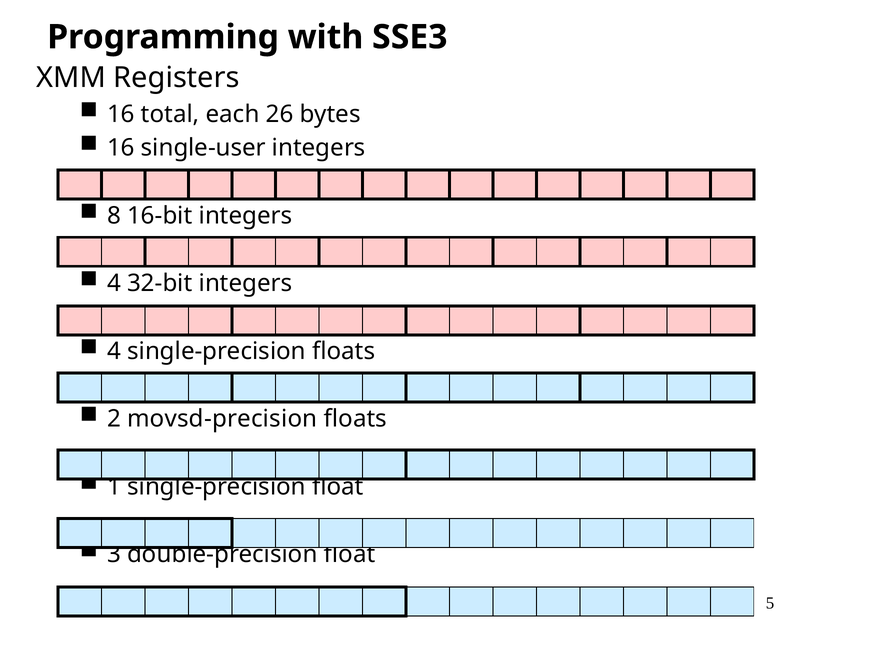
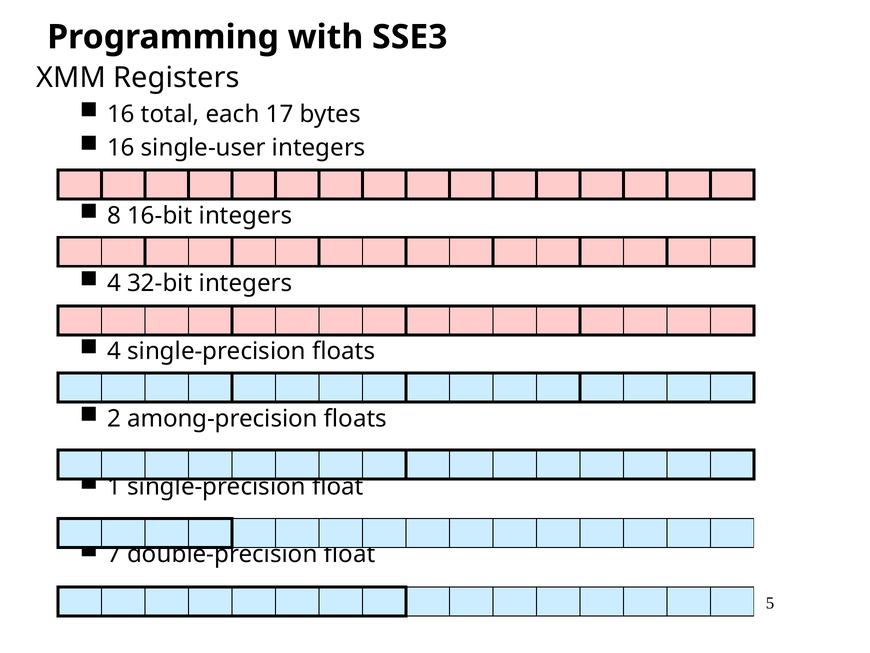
26: 26 -> 17
movsd-precision: movsd-precision -> among-precision
3: 3 -> 7
